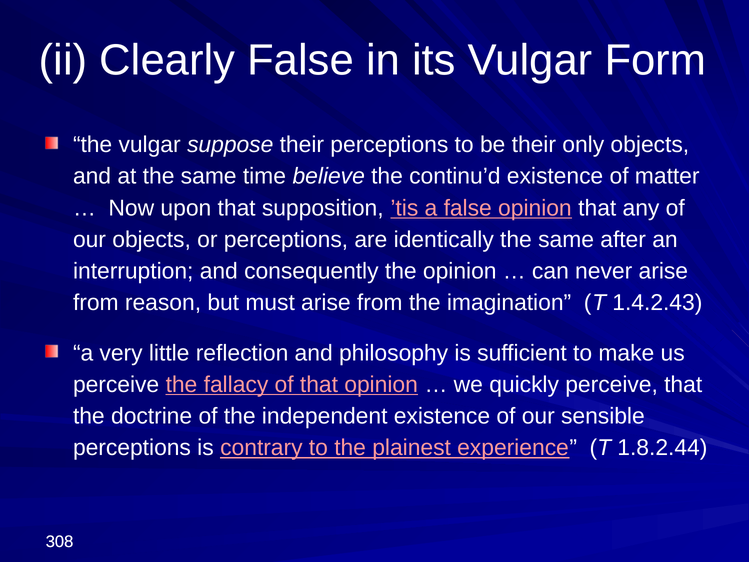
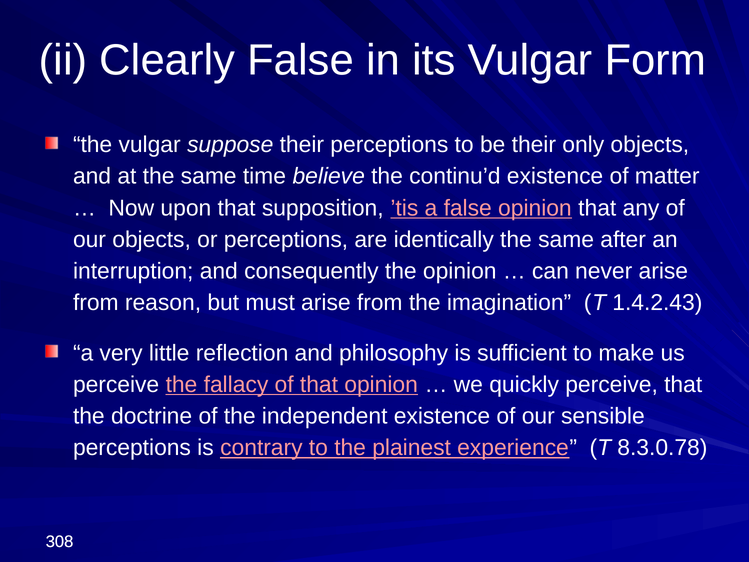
1.8.2.44: 1.8.2.44 -> 8.3.0.78
